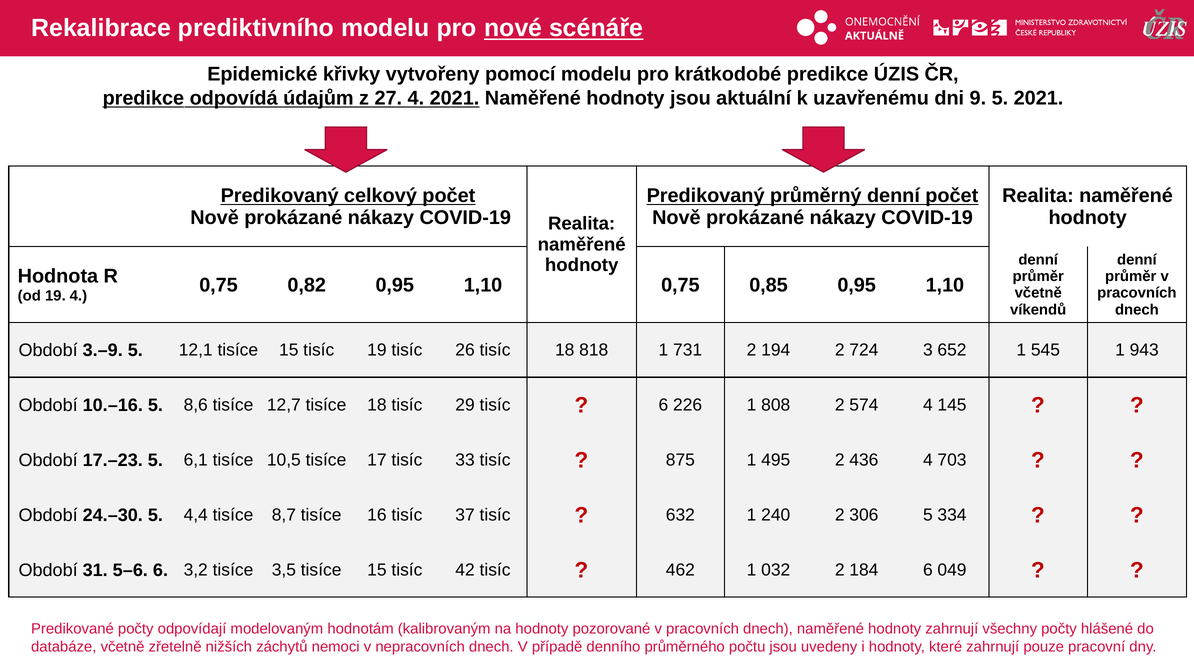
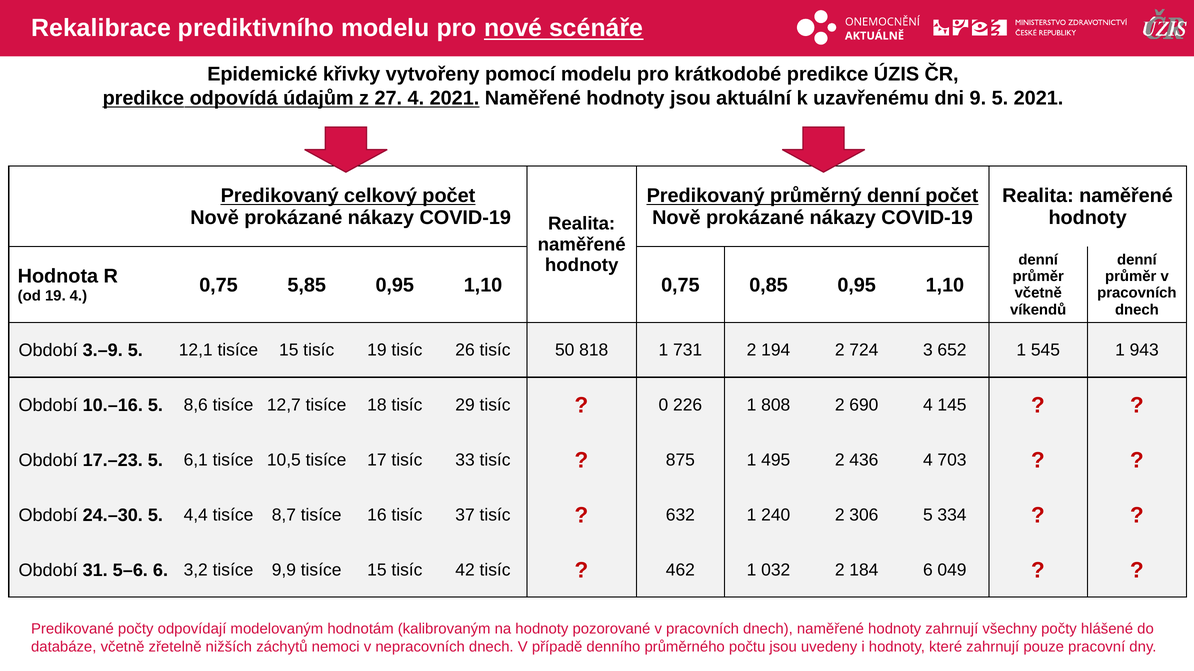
0,82: 0,82 -> 5,85
tisíc 18: 18 -> 50
6 at (663, 405): 6 -> 0
574: 574 -> 690
3,5: 3,5 -> 9,9
